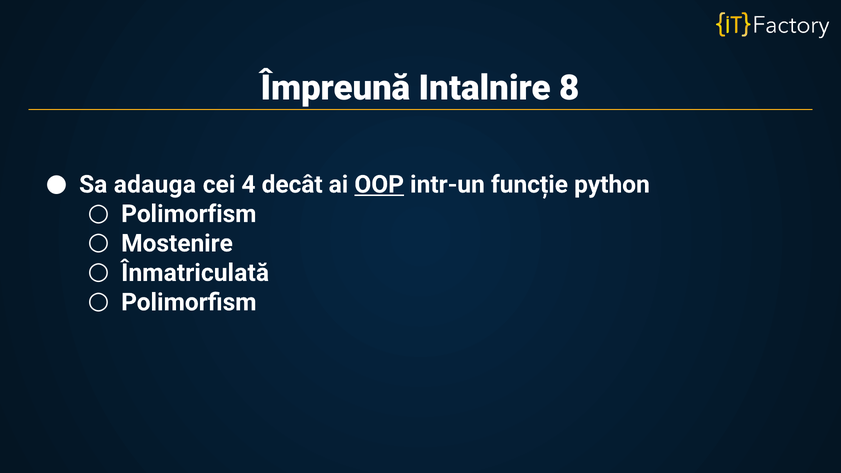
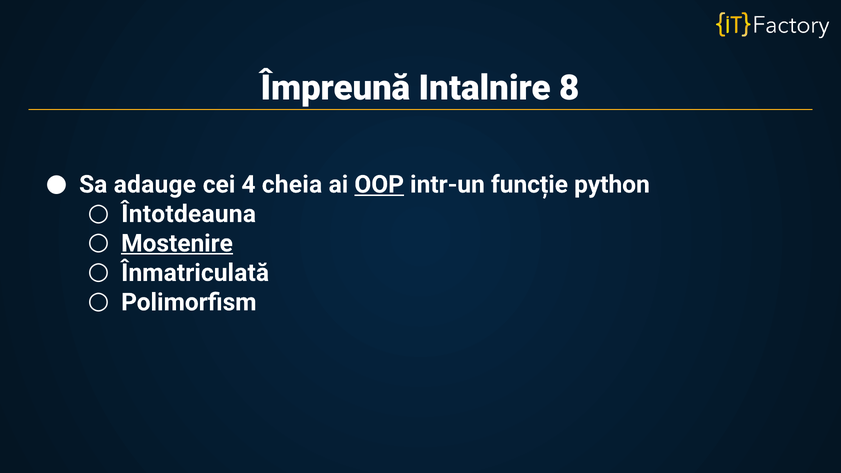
adauga: adauga -> adauge
decât: decât -> cheia
Polimorfism at (189, 214): Polimorfism -> Întotdeauna
Mostenire underline: none -> present
